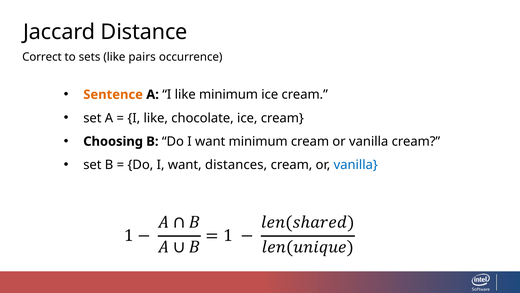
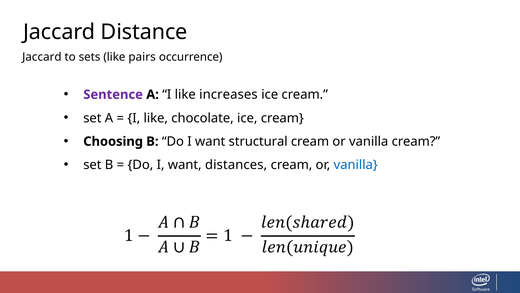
Correct at (42, 57): Correct -> Jaccard
Sentence colour: orange -> purple
like minimum: minimum -> increases
want minimum: minimum -> structural
